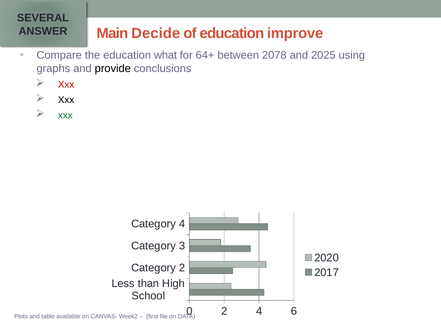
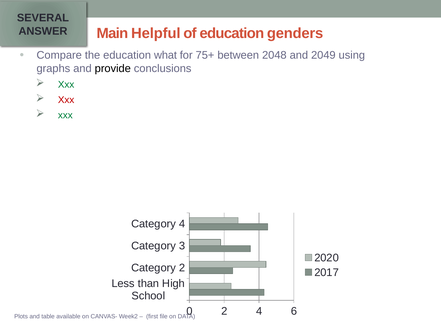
Decide: Decide -> Helpful
improve: improve -> genders
64+: 64+ -> 75+
2078: 2078 -> 2048
2025: 2025 -> 2049
Xxx at (66, 85) colour: red -> green
Xxx at (66, 100) colour: black -> red
